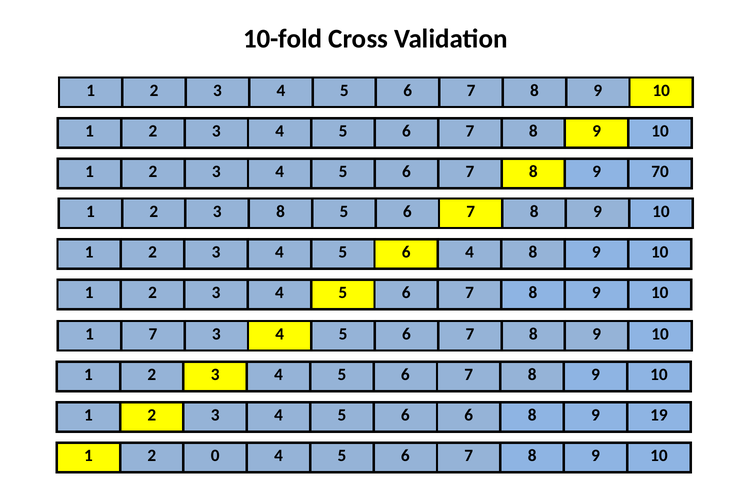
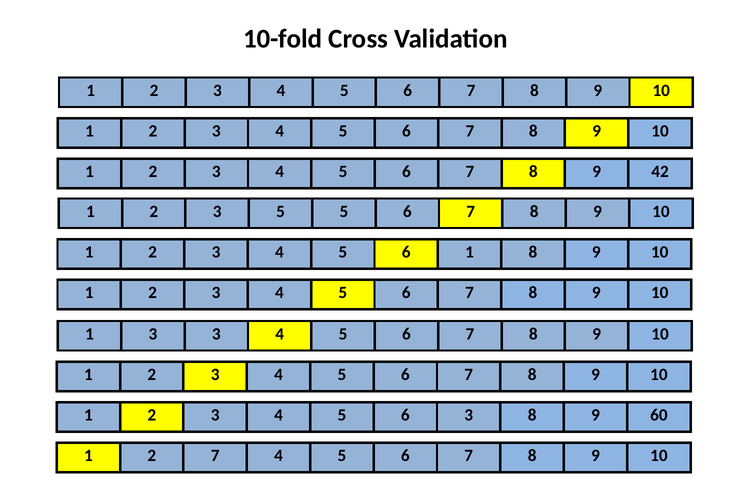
70: 70 -> 42
3 8: 8 -> 5
6 4: 4 -> 1
1 7: 7 -> 3
6 6: 6 -> 3
19: 19 -> 60
2 0: 0 -> 7
